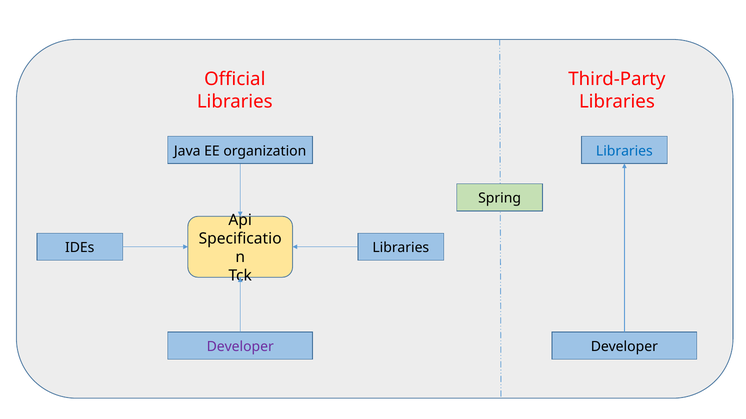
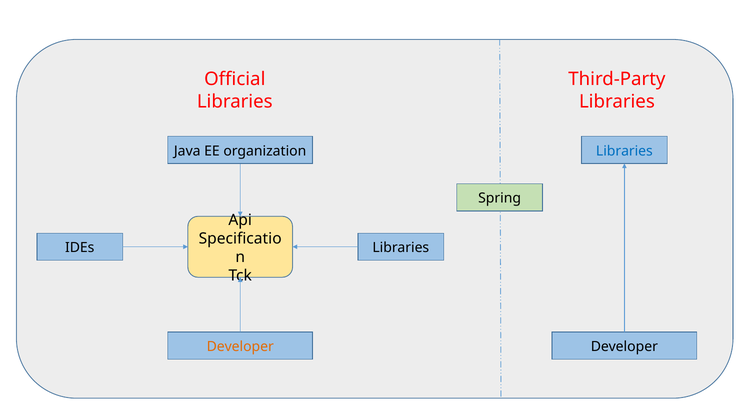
Developer at (240, 347) colour: purple -> orange
